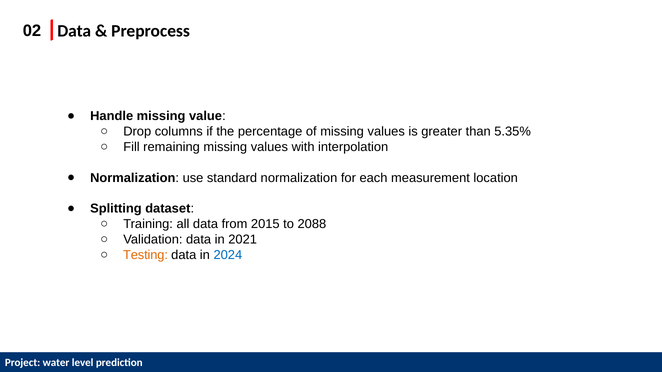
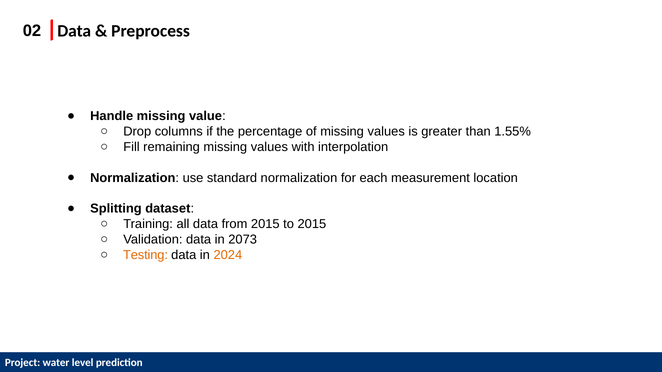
5.35%: 5.35% -> 1.55%
to 2088: 2088 -> 2015
2021: 2021 -> 2073
2024 colour: blue -> orange
